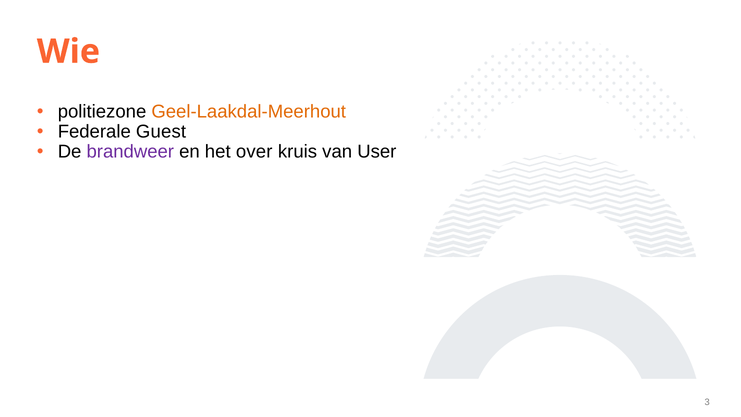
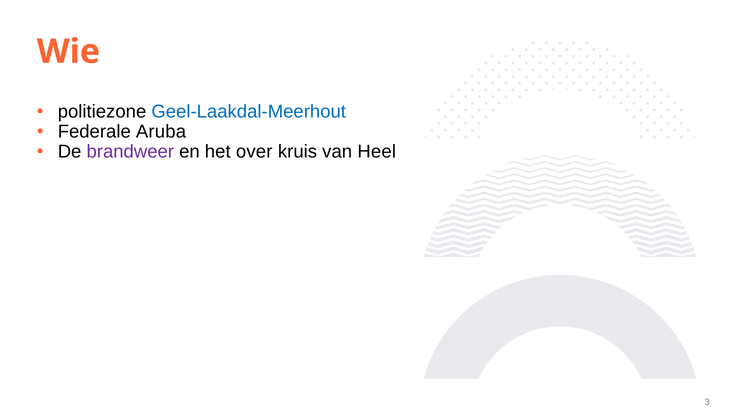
Geel-Laakdal-Meerhout colour: orange -> blue
Guest: Guest -> Aruba
User: User -> Heel
